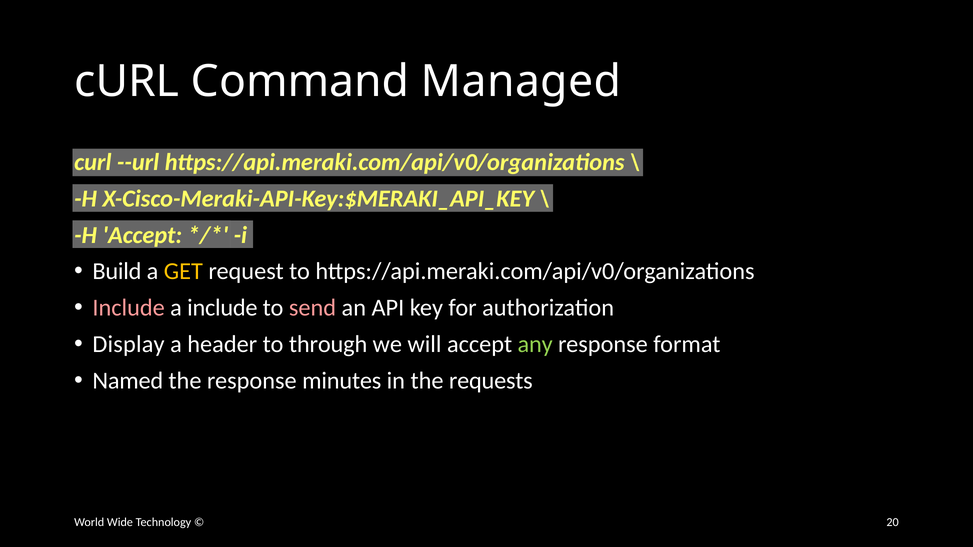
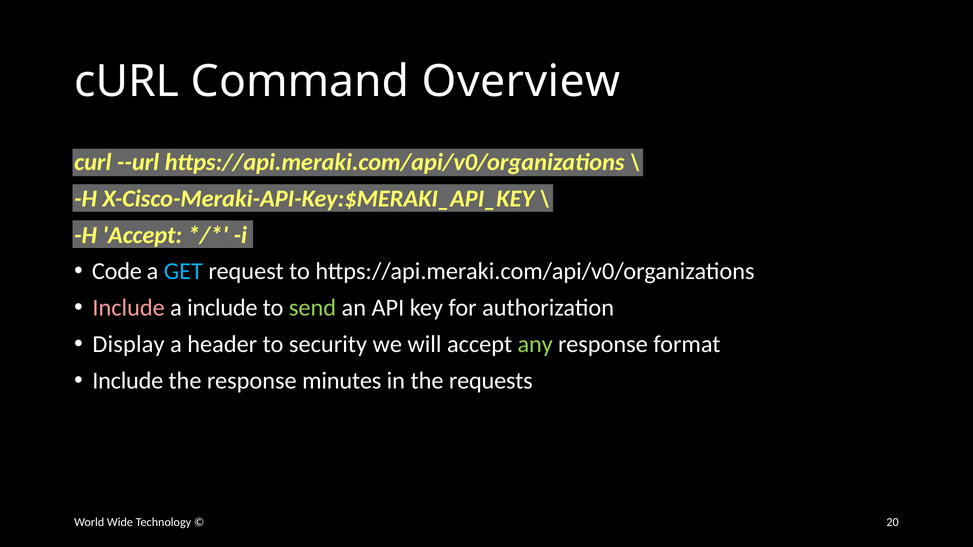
Managed: Managed -> Overview
Build: Build -> Code
GET colour: yellow -> light blue
send colour: pink -> light green
through: through -> security
Named at (128, 381): Named -> Include
